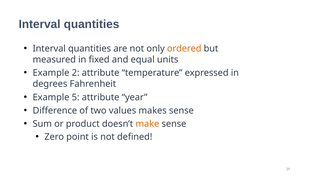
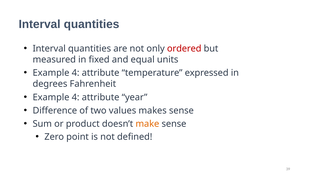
ordered colour: orange -> red
2 at (76, 73): 2 -> 4
5 at (76, 97): 5 -> 4
